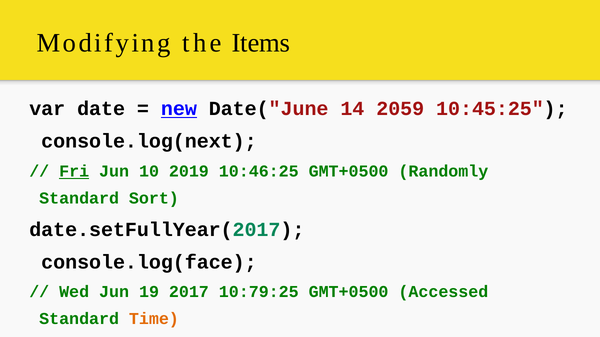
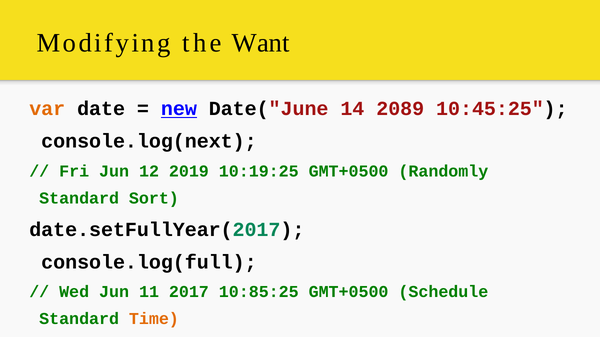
Items: Items -> Want
var colour: black -> orange
2059: 2059 -> 2089
Fri underline: present -> none
10: 10 -> 12
10:46:25: 10:46:25 -> 10:19:25
console.log(face: console.log(face -> console.log(full
19: 19 -> 11
10:79:25: 10:79:25 -> 10:85:25
Accessed: Accessed -> Schedule
